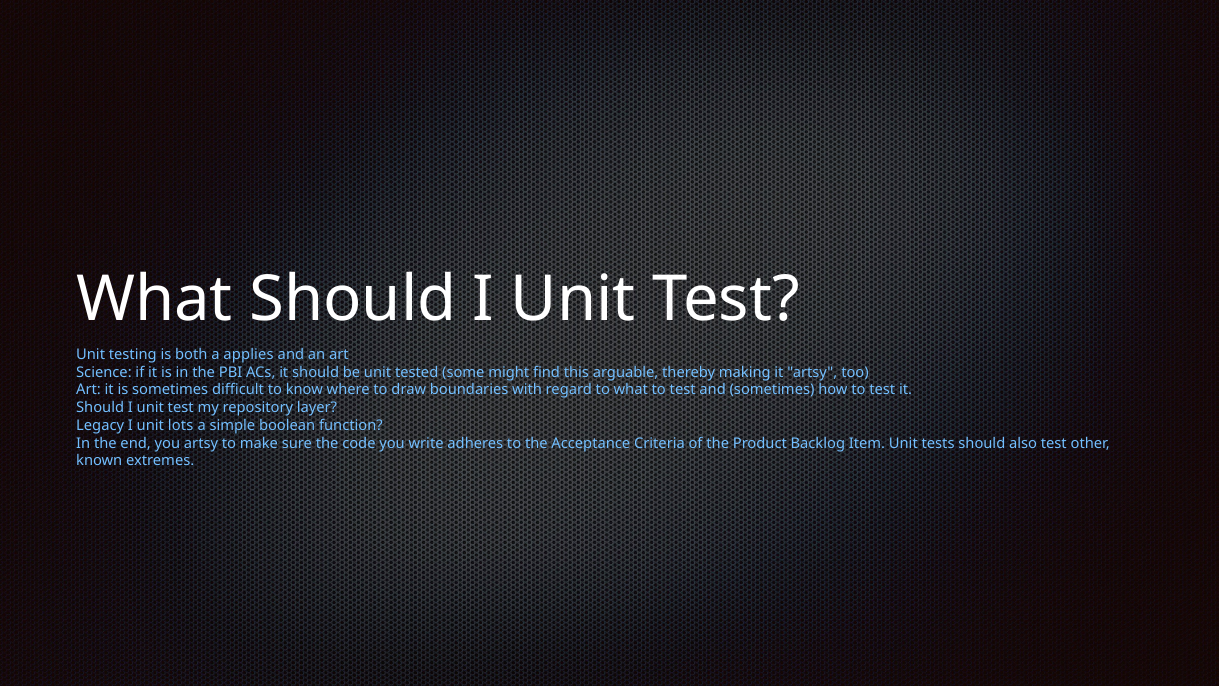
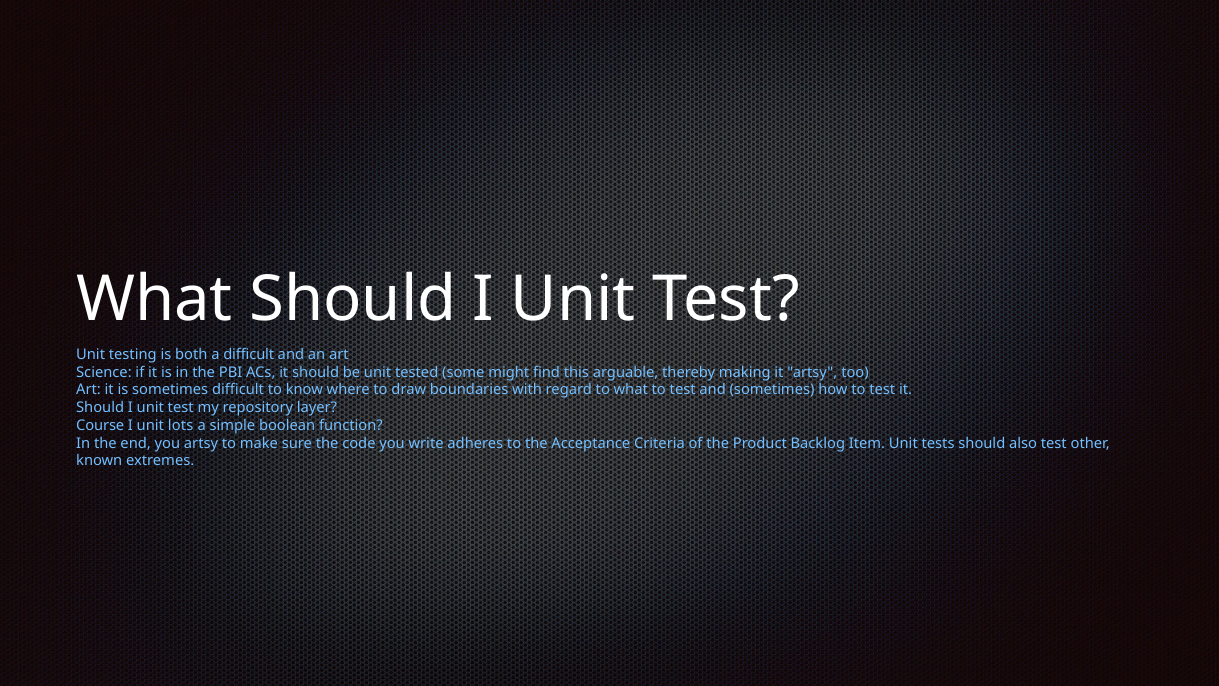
a applies: applies -> difficult
Legacy: Legacy -> Course
